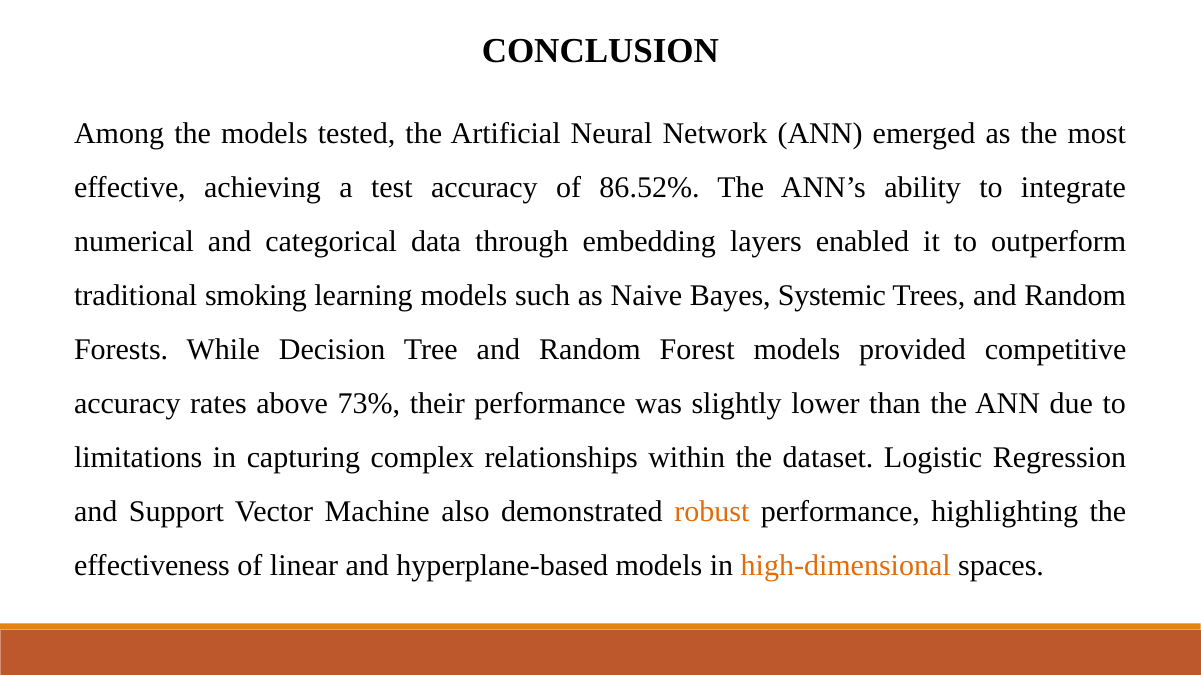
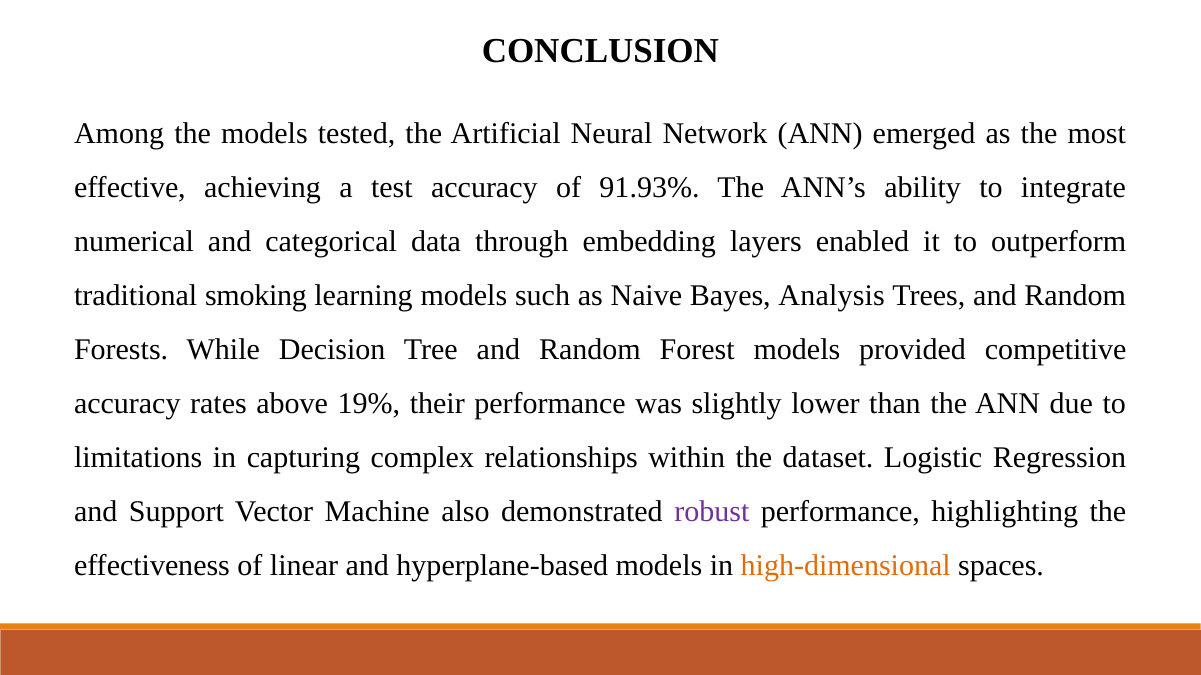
86.52%: 86.52% -> 91.93%
Systemic: Systemic -> Analysis
73%: 73% -> 19%
robust colour: orange -> purple
